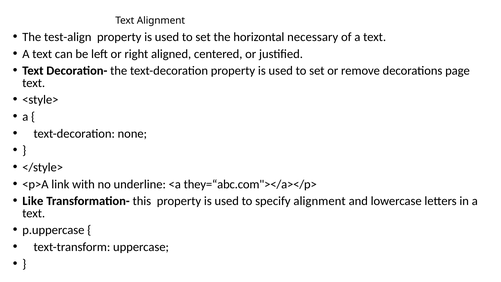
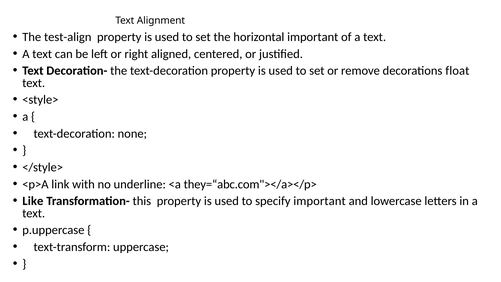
horizontal necessary: necessary -> important
page: page -> float
specify alignment: alignment -> important
